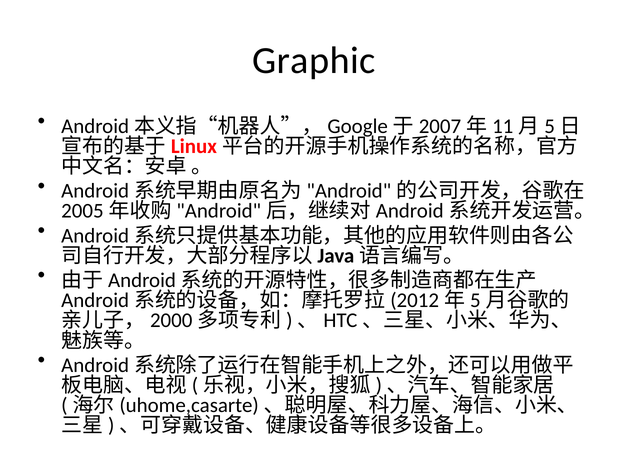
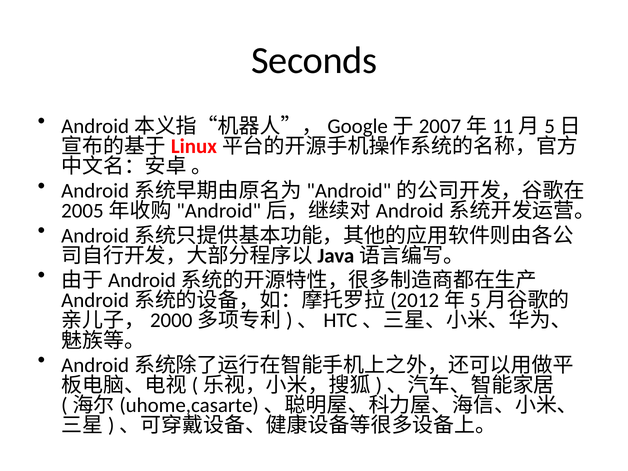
Graphic: Graphic -> Seconds
